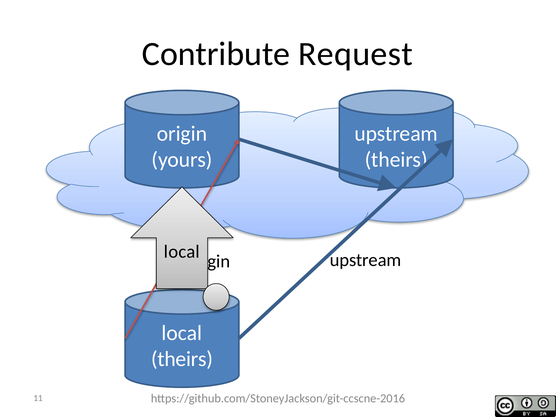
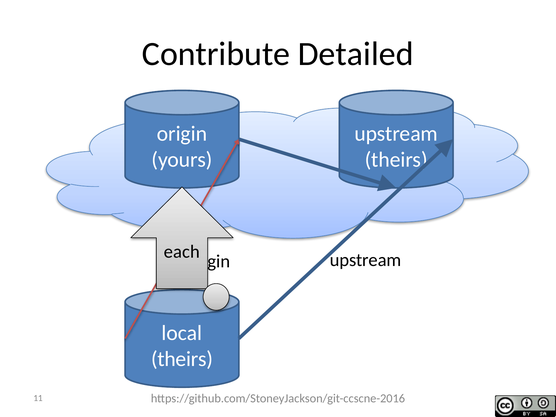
Request: Request -> Detailed
local at (182, 252): local -> each
